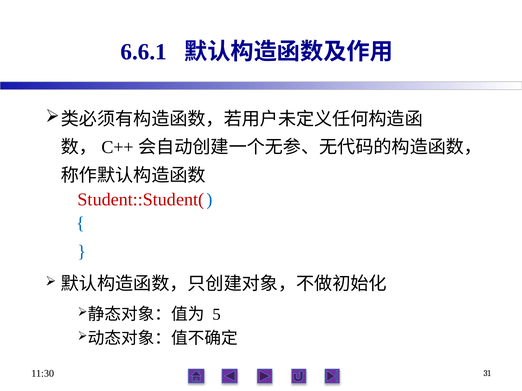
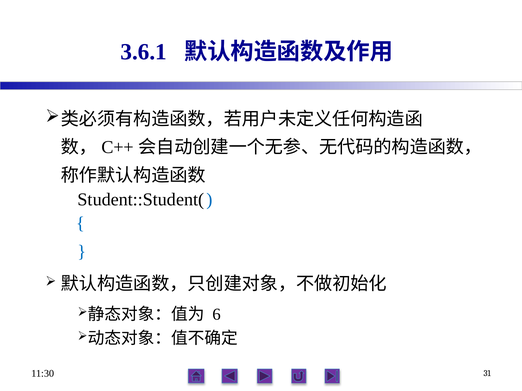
6.6.1: 6.6.1 -> 3.6.1
Student::Student( colour: red -> black
5: 5 -> 6
